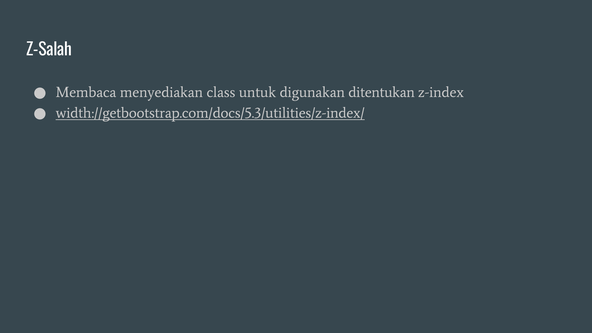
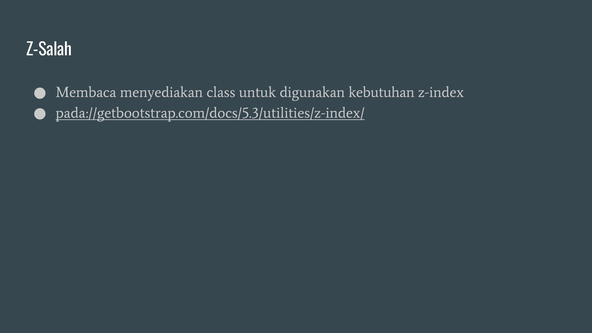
ditentukan: ditentukan -> kebutuhan
width://getbootstrap.com/docs/5.3/utilities/z-index/: width://getbootstrap.com/docs/5.3/utilities/z-index/ -> pada://getbootstrap.com/docs/5.3/utilities/z-index/
